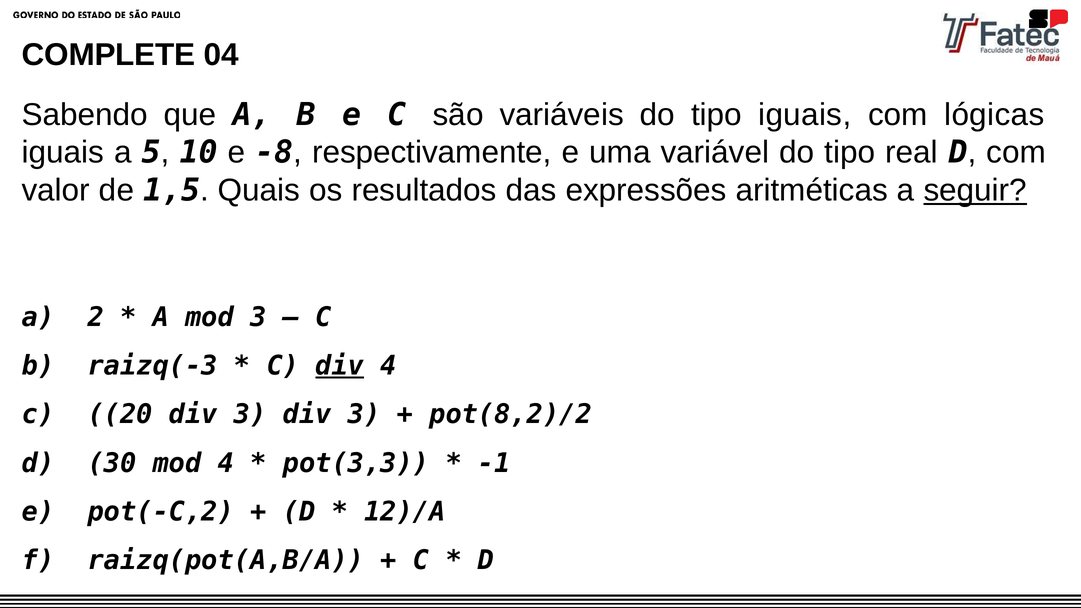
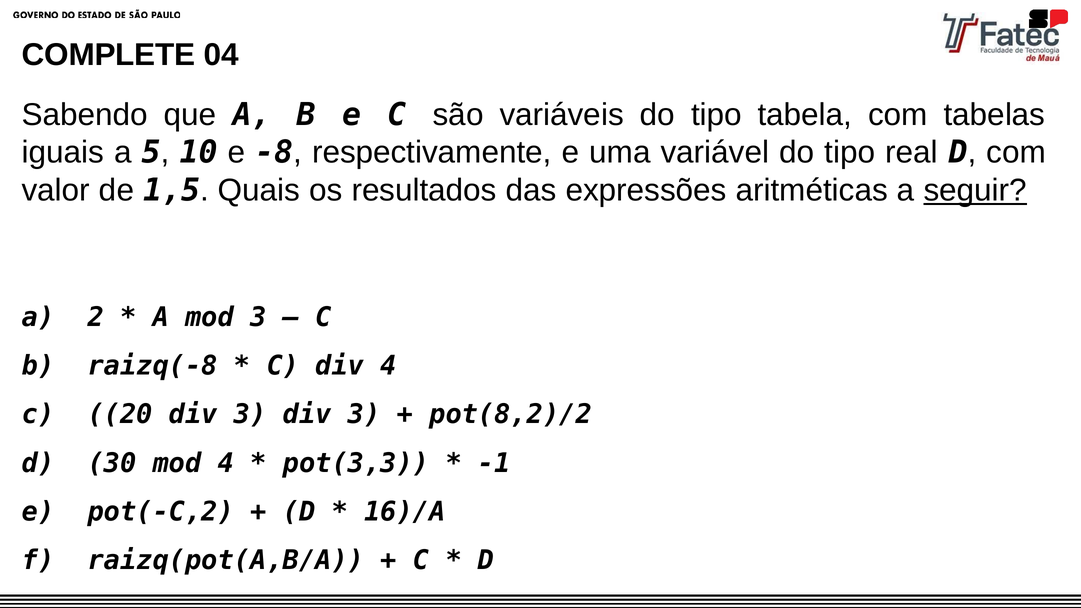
tipo iguais: iguais -> tabela
lógicas: lógicas -> tabelas
raizq(-3: raizq(-3 -> raizq(-8
div at (340, 366) underline: present -> none
12)/A: 12)/A -> 16)/A
